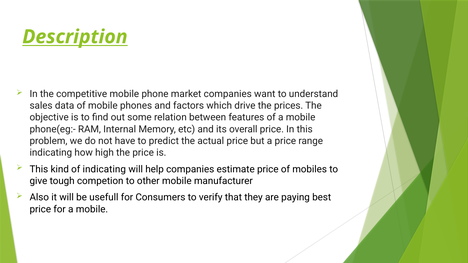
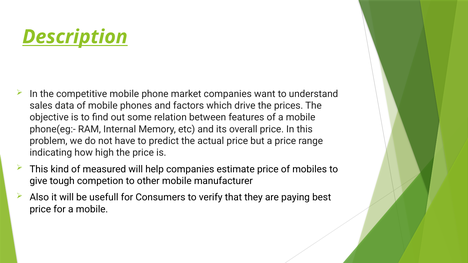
of indicating: indicating -> measured
